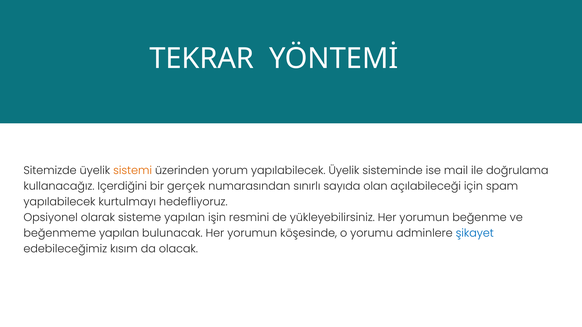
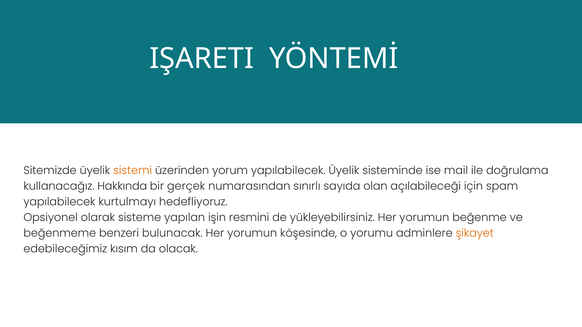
TEKRAR: TEKRAR -> IŞARETI
Içerdiğini: Içerdiğini -> Hakkında
beğenmeme yapılan: yapılan -> benzeri
şikayet colour: blue -> orange
